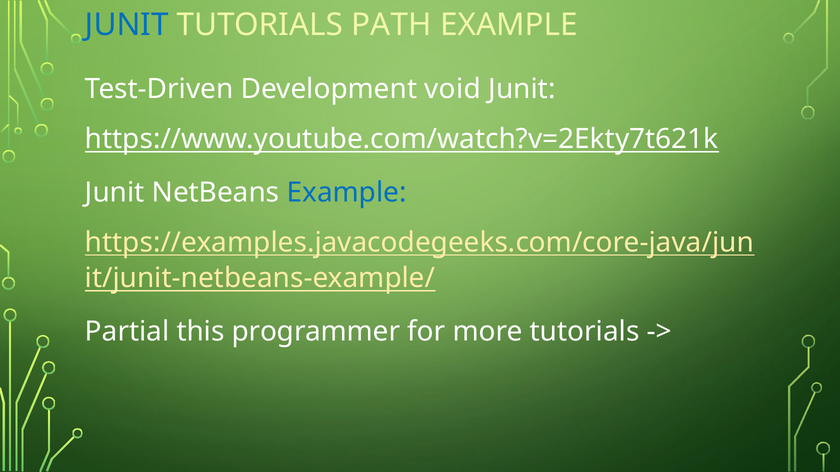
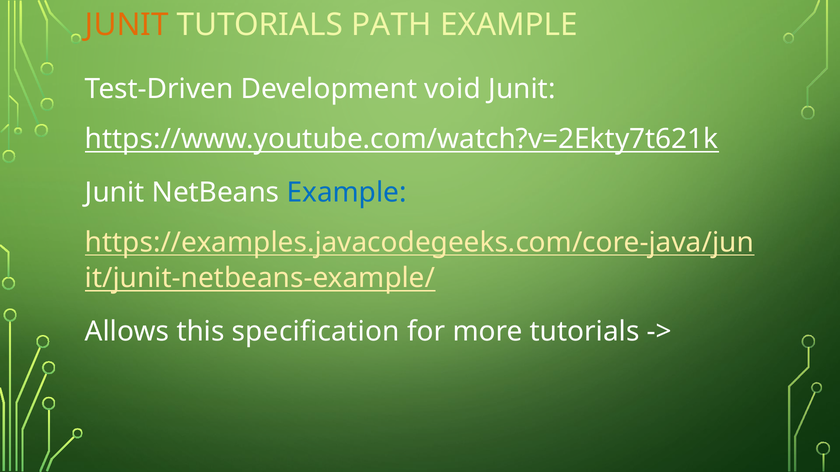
JUNIT at (127, 25) colour: blue -> orange
Partial: Partial -> Allows
programmer: programmer -> specification
